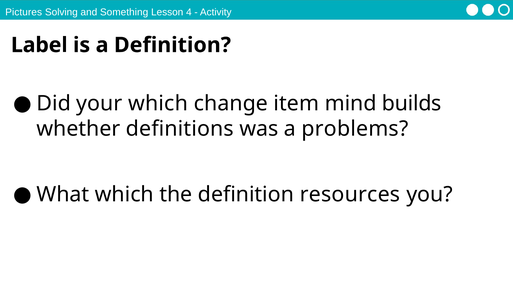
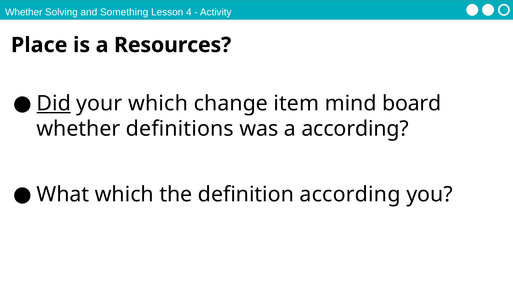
Pictures at (24, 12): Pictures -> Whether
Label: Label -> Place
a Definition: Definition -> Resources
Did underline: none -> present
builds: builds -> board
a problems: problems -> according
definition resources: resources -> according
